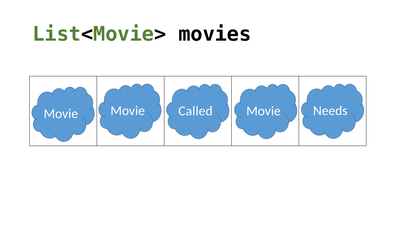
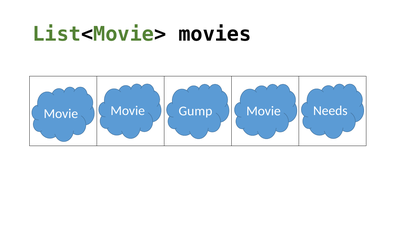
Called: Called -> Gump
